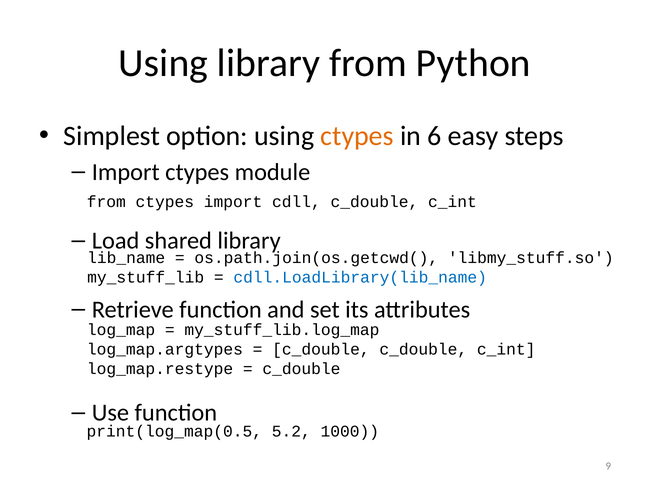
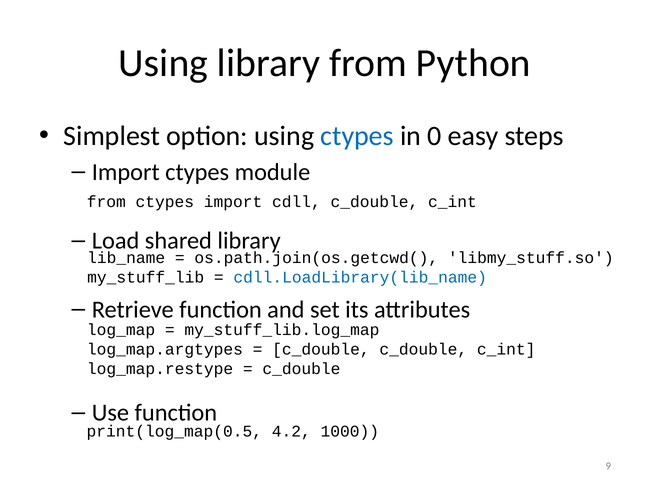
ctypes at (357, 136) colour: orange -> blue
6: 6 -> 0
5.2: 5.2 -> 4.2
